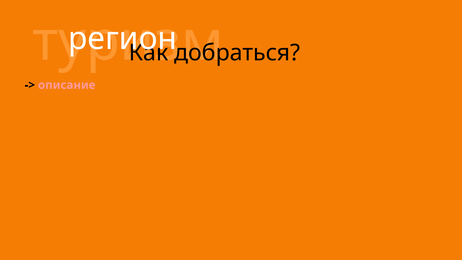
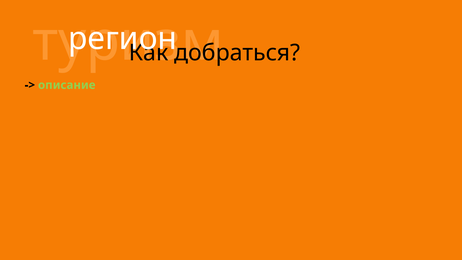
описание colour: pink -> light green
